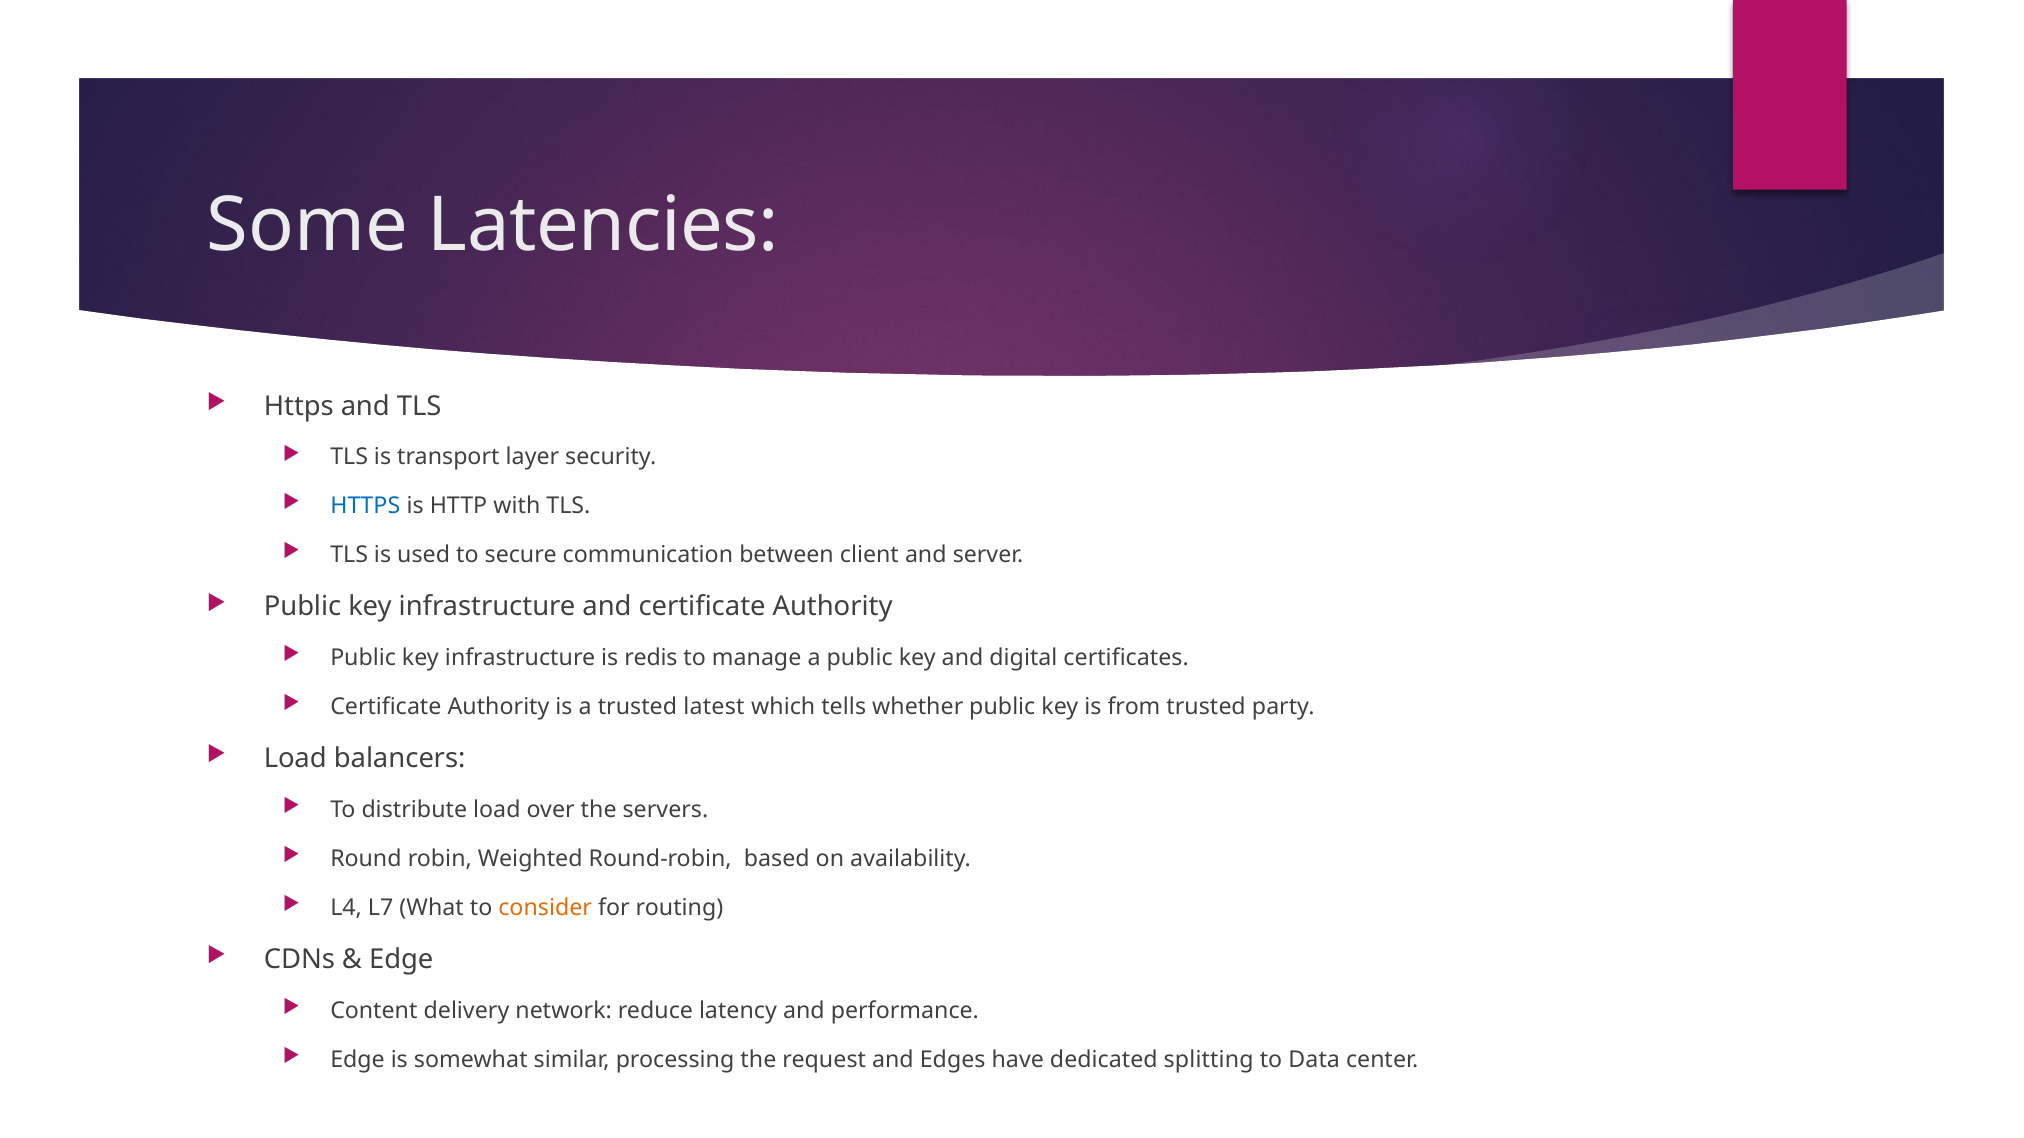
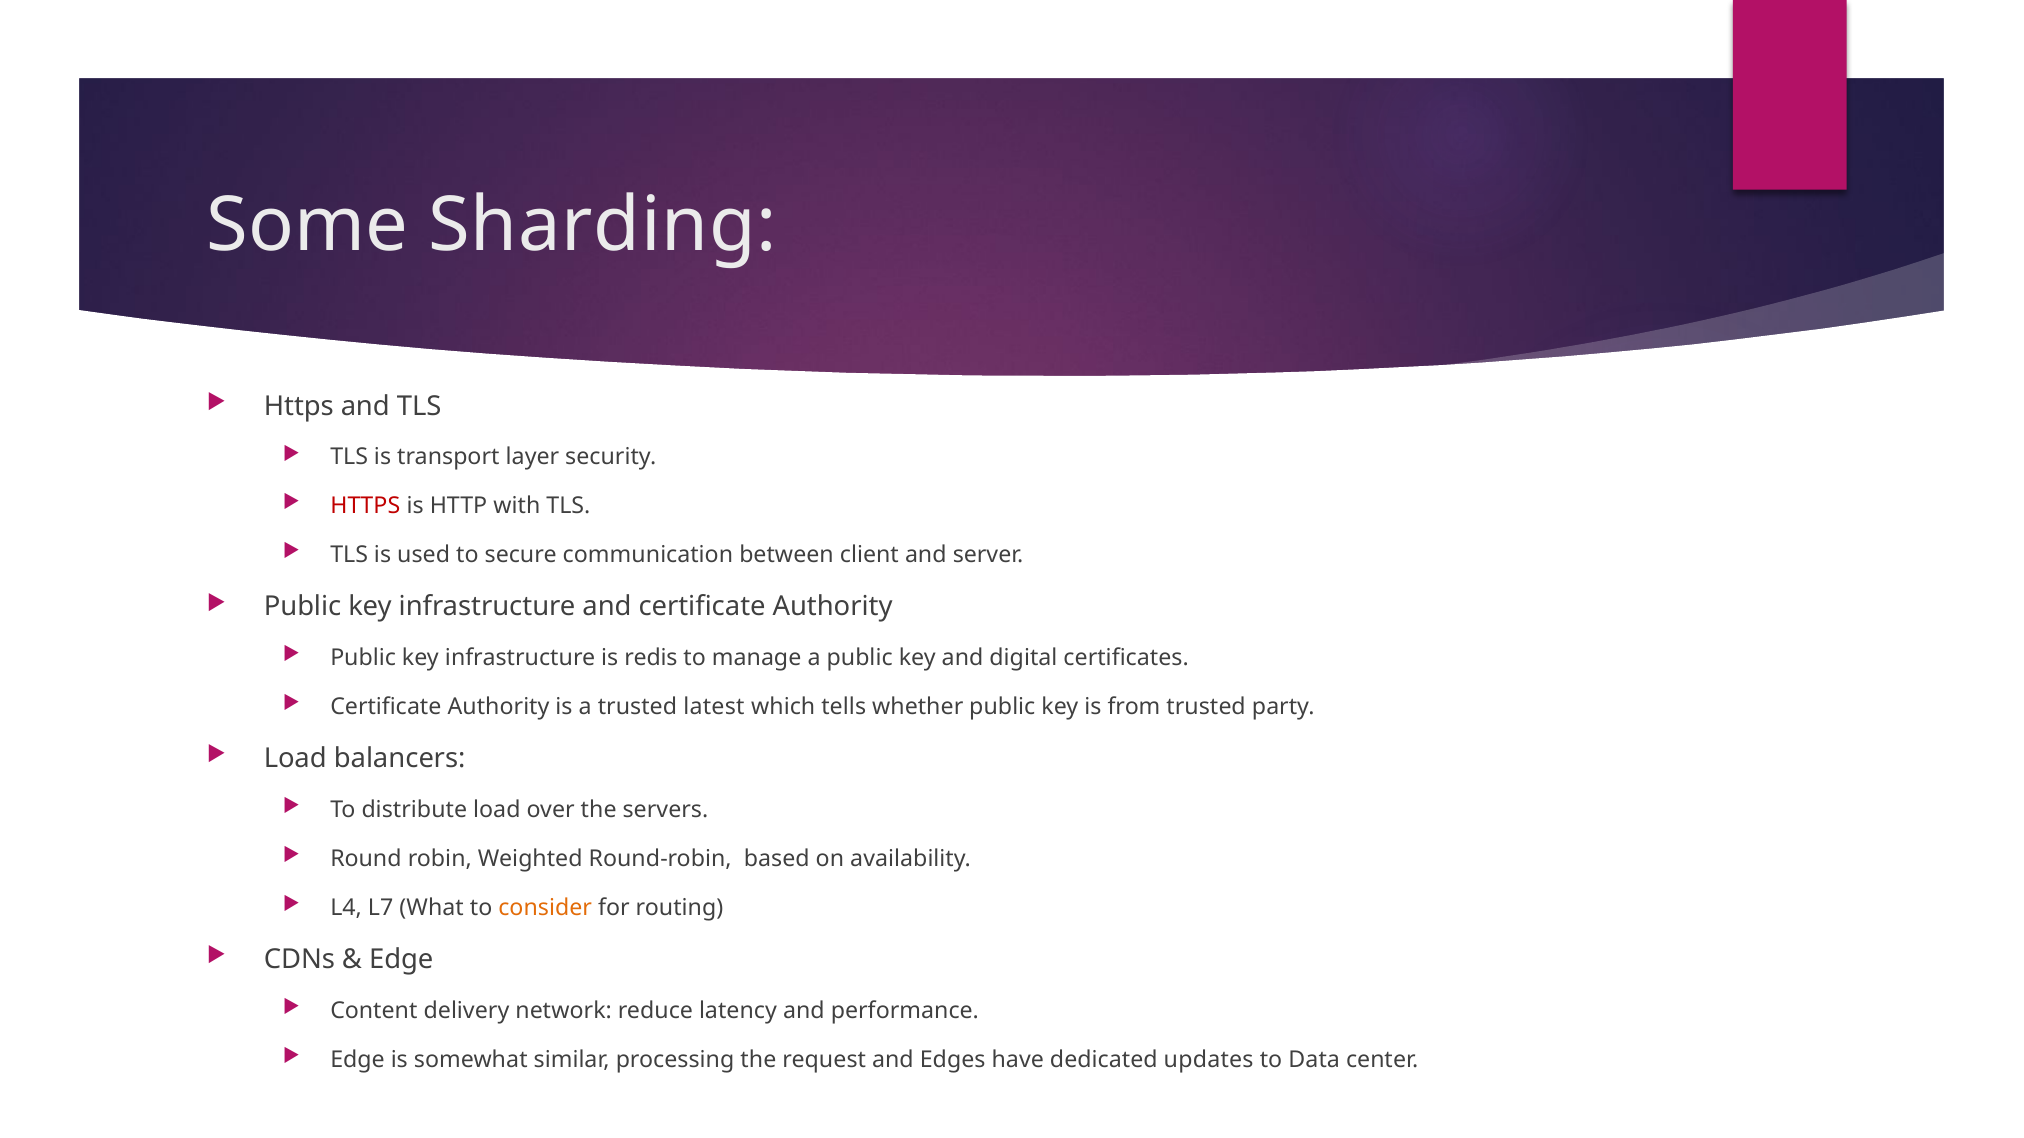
Latencies: Latencies -> Sharding
HTTPS at (365, 506) colour: blue -> red
splitting: splitting -> updates
